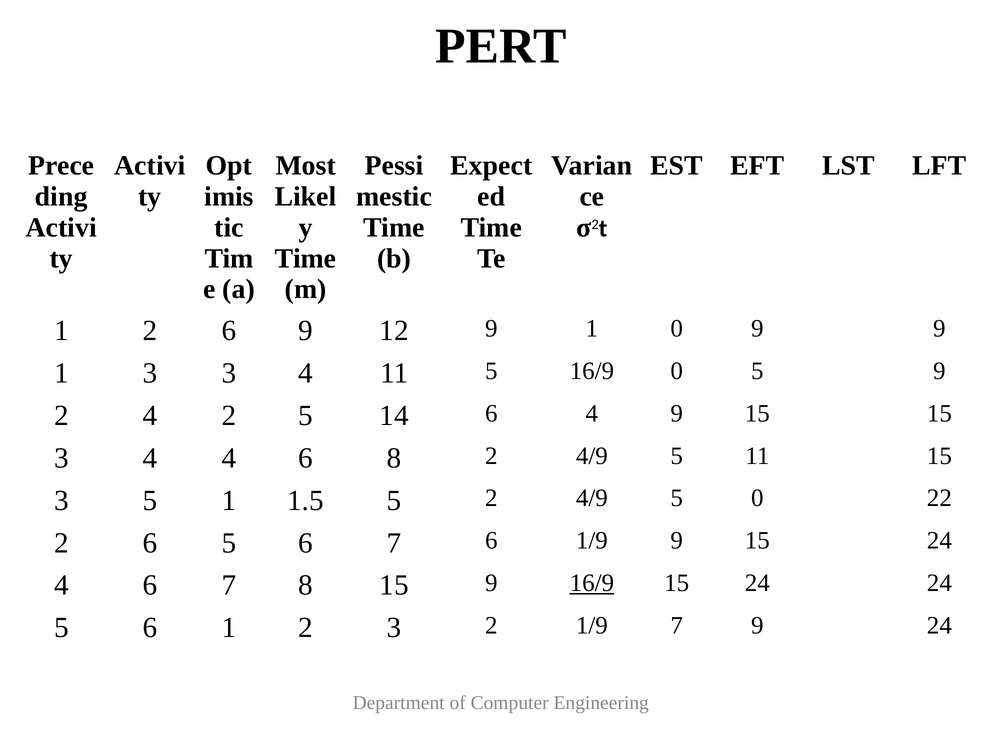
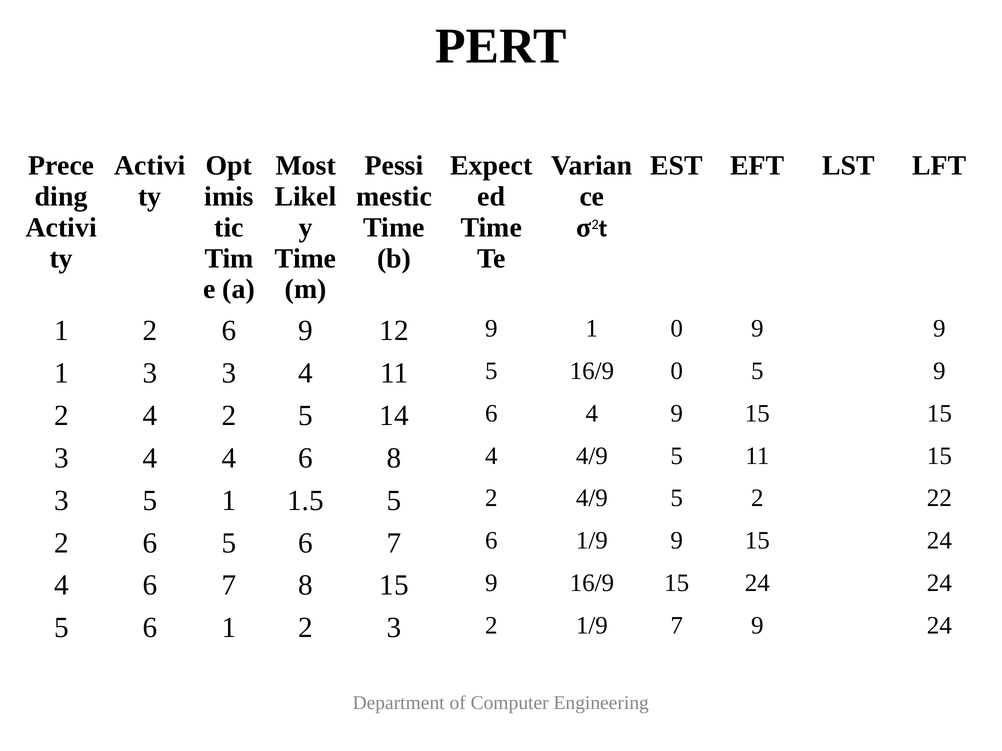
8 2: 2 -> 4
4/9 5 0: 0 -> 2
16/9 at (592, 583) underline: present -> none
